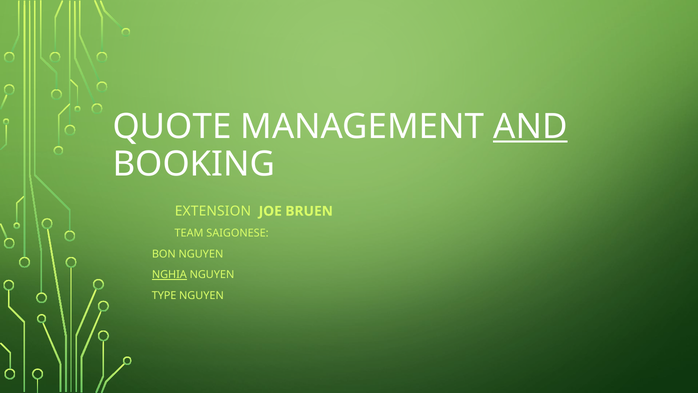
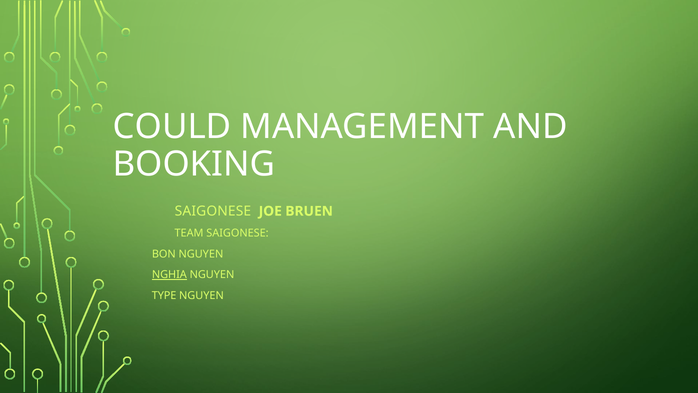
QUOTE: QUOTE -> COULD
AND underline: present -> none
EXTENSION at (213, 211): EXTENSION -> SAIGONESE
